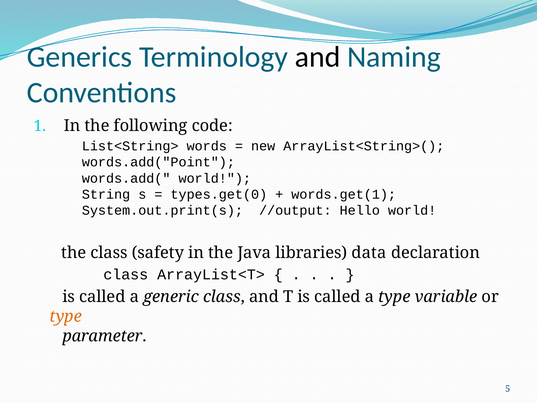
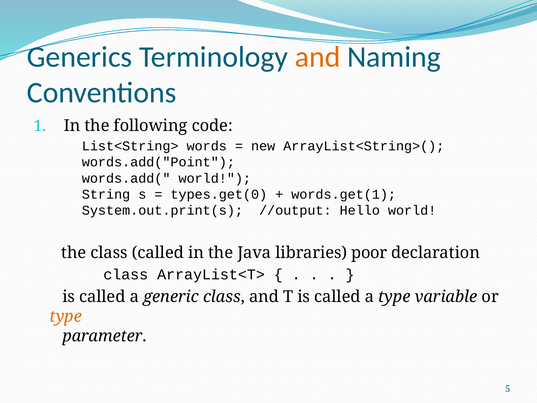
and at (318, 57) colour: black -> orange
class safety: safety -> called
data: data -> poor
